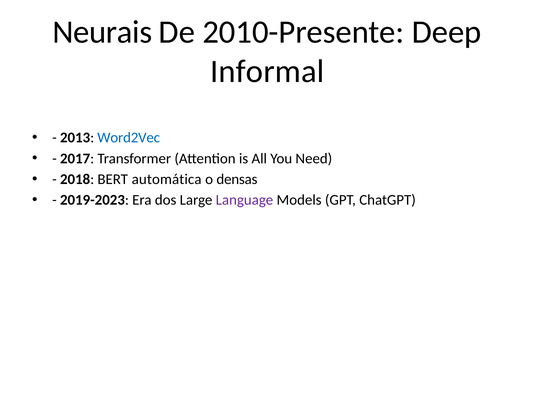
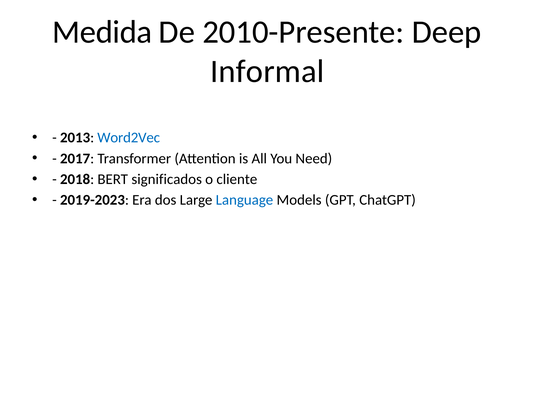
Neurais: Neurais -> Medida
automática: automática -> significados
densas: densas -> cliente
Language colour: purple -> blue
